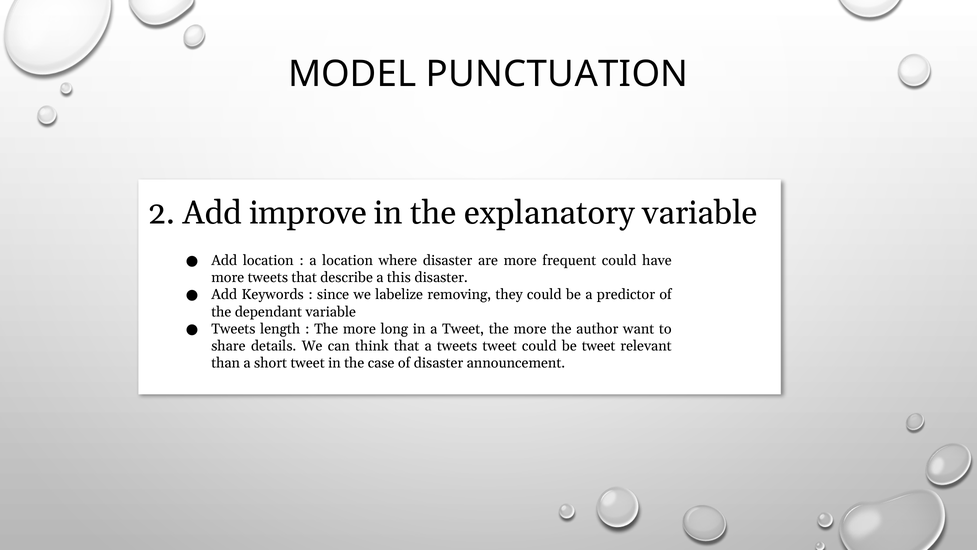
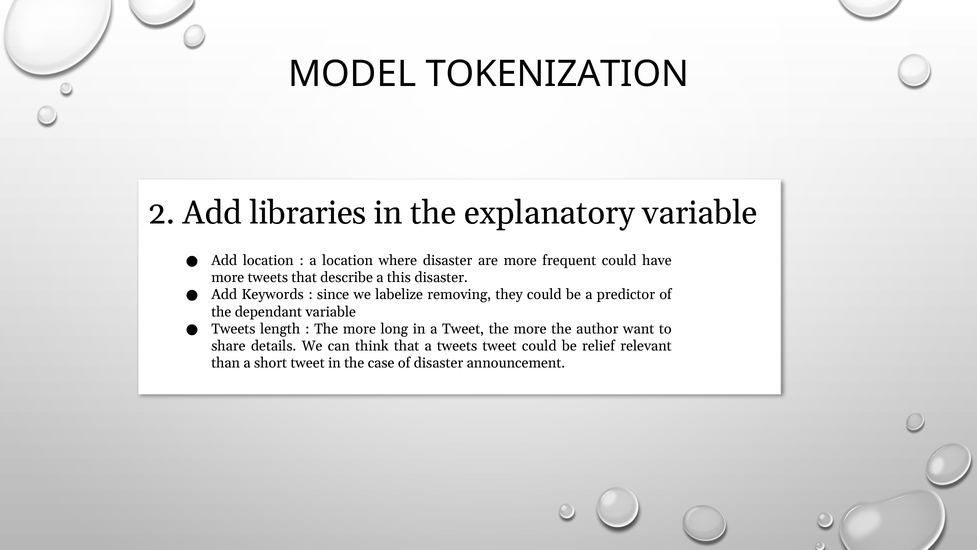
PUNCTUATION: PUNCTUATION -> TOKENIZATION
improve: improve -> libraries
be tweet: tweet -> relief
